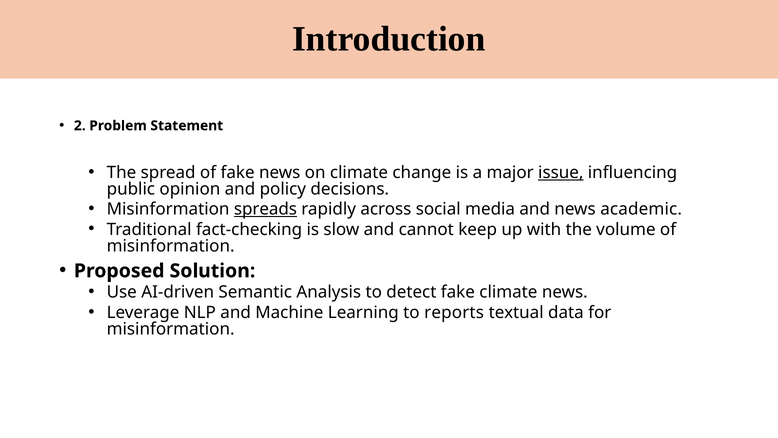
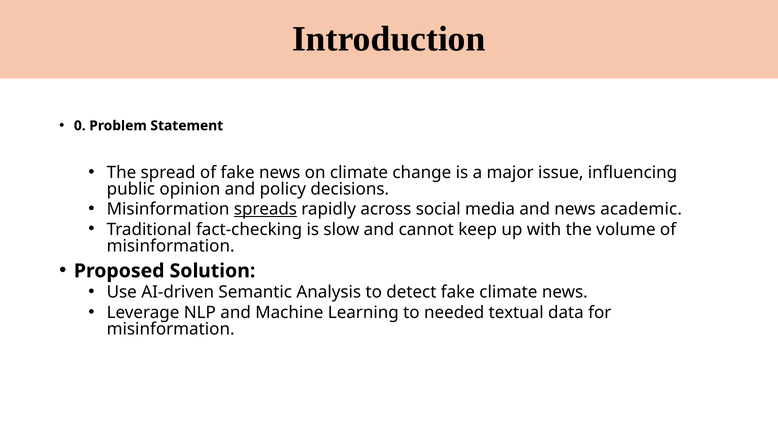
2: 2 -> 0
issue underline: present -> none
reports: reports -> needed
